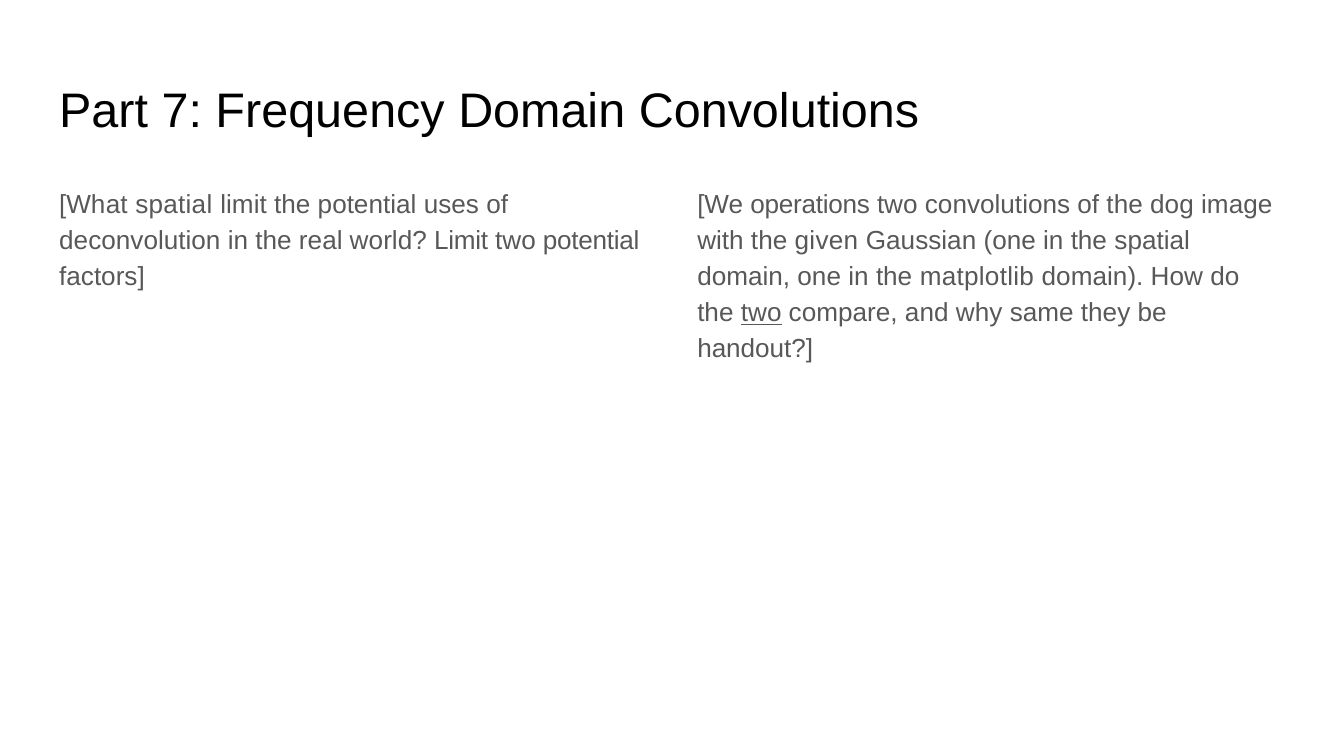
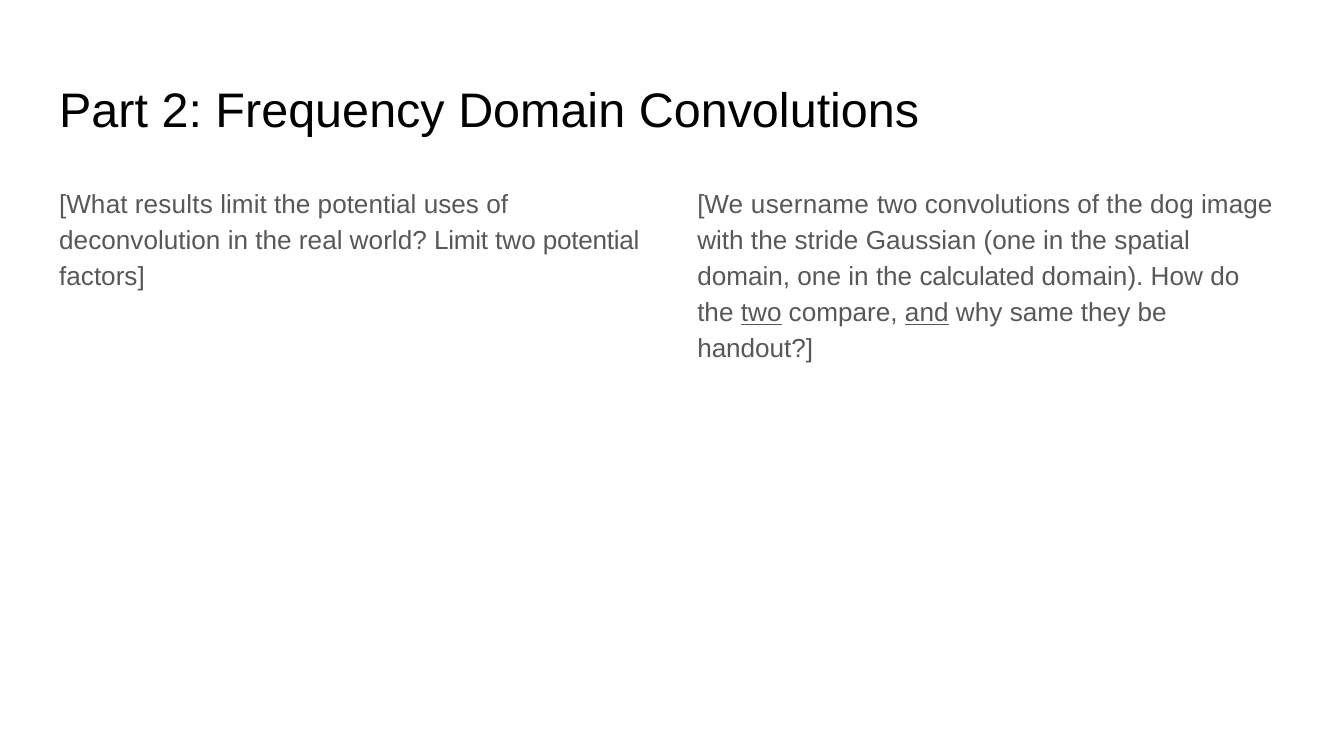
7: 7 -> 2
What spatial: spatial -> results
operations: operations -> username
given: given -> stride
matplotlib: matplotlib -> calculated
and underline: none -> present
